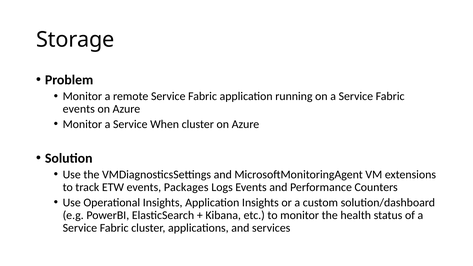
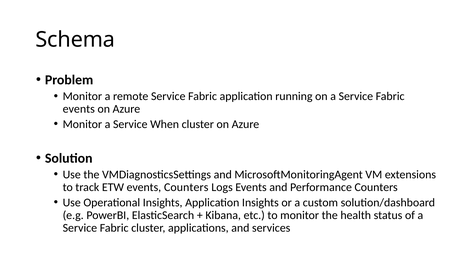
Storage: Storage -> Schema
events Packages: Packages -> Counters
